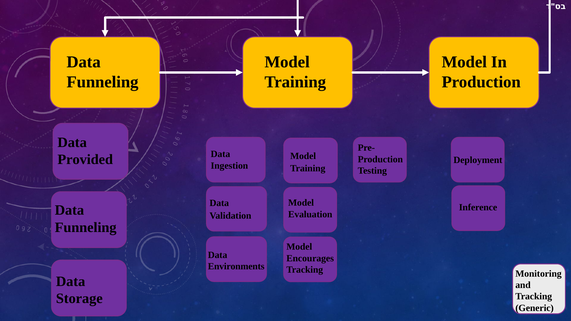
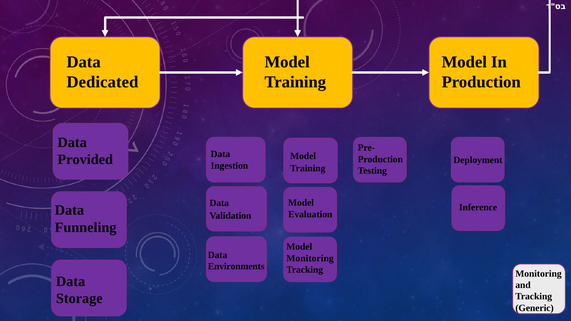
Funneling at (103, 82): Funneling -> Dedicated
Encourages at (310, 259): Encourages -> Monitoring
